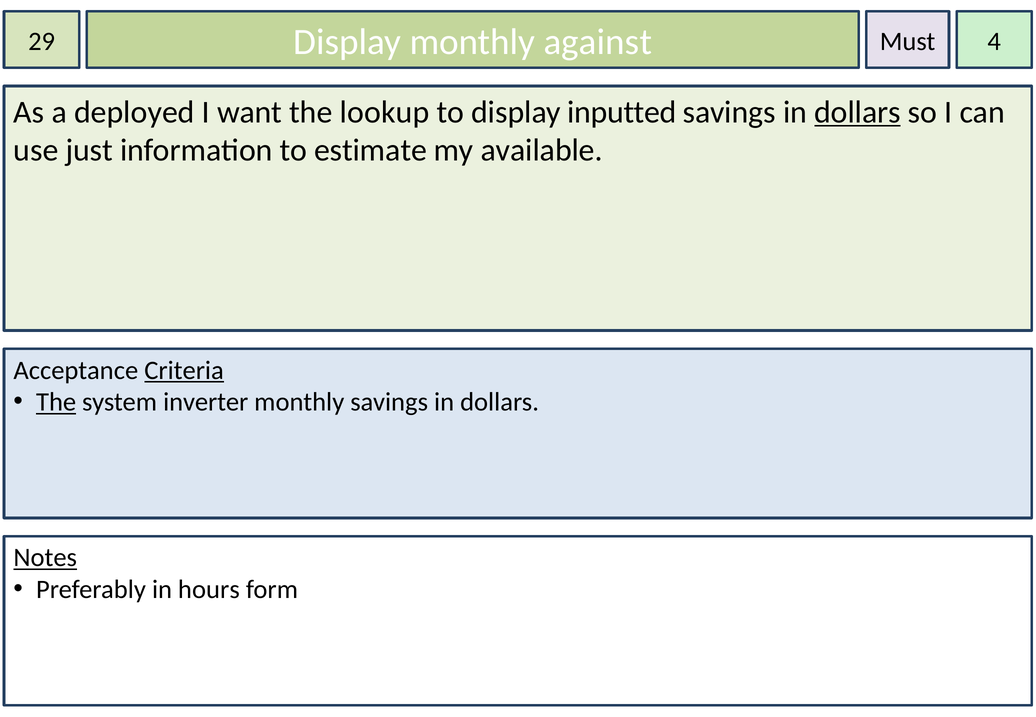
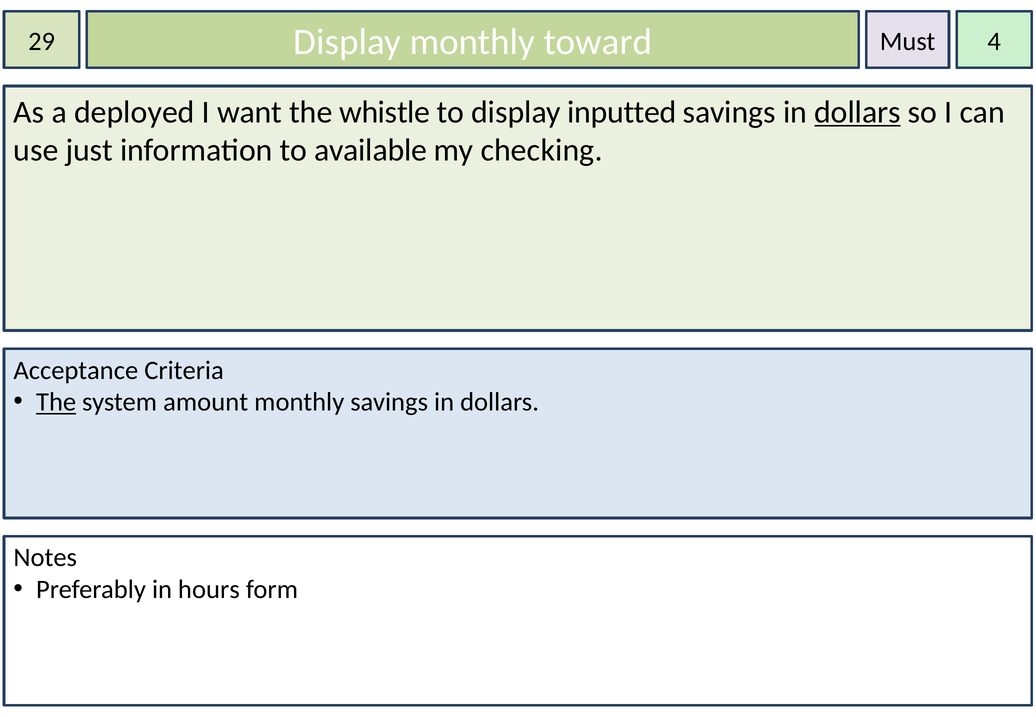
against: against -> toward
lookup: lookup -> whistle
estimate: estimate -> available
available: available -> checking
Criteria underline: present -> none
inverter: inverter -> amount
Notes underline: present -> none
